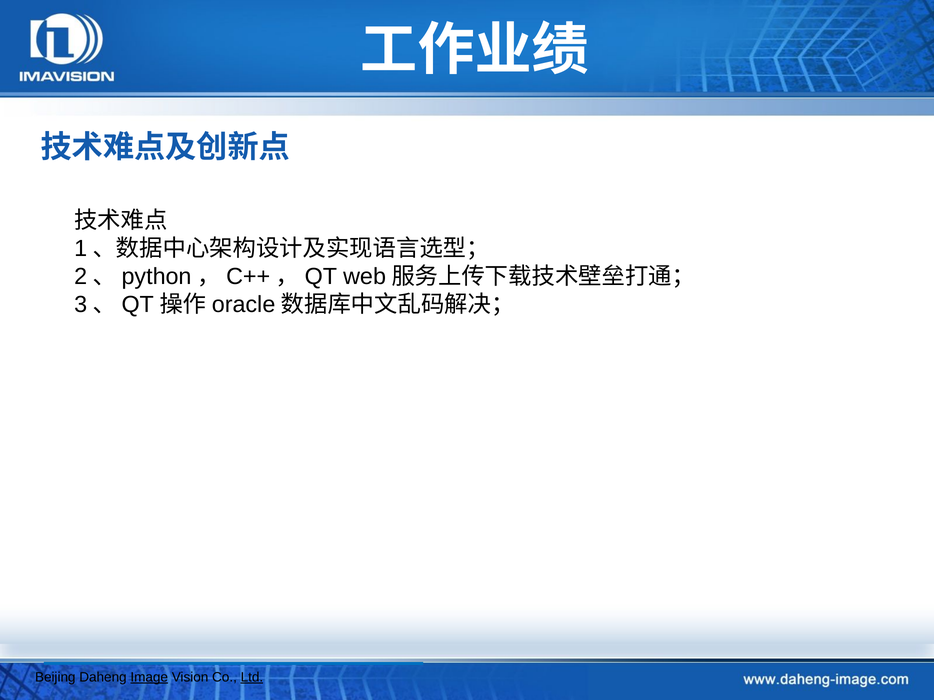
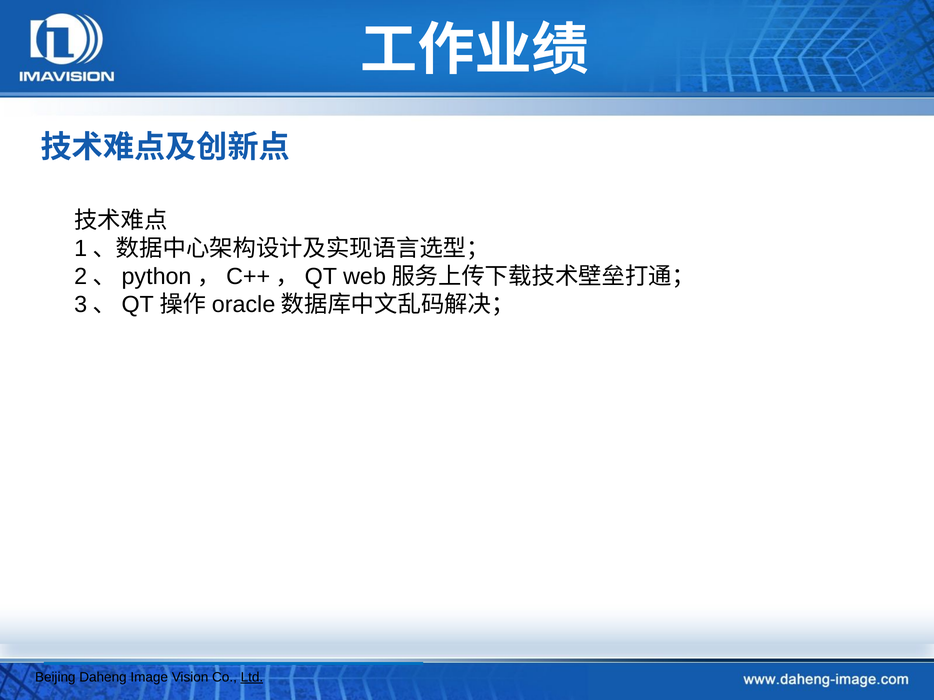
Image underline: present -> none
